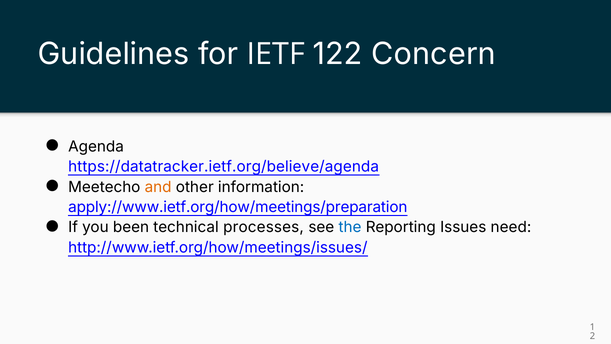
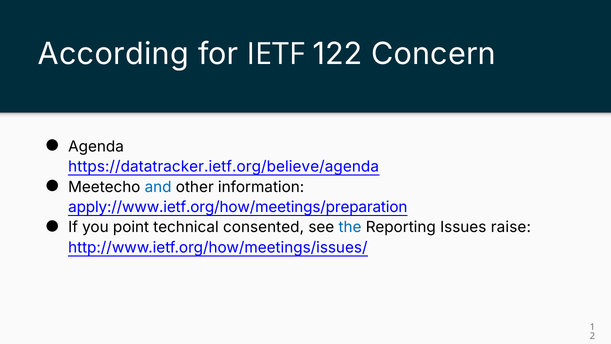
Guidelines: Guidelines -> According
and colour: orange -> blue
been: been -> point
processes: processes -> consented
need: need -> raise
